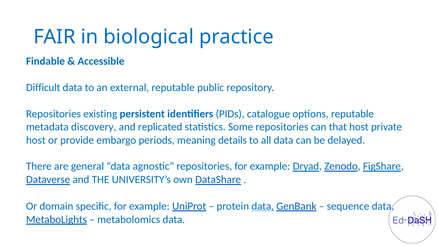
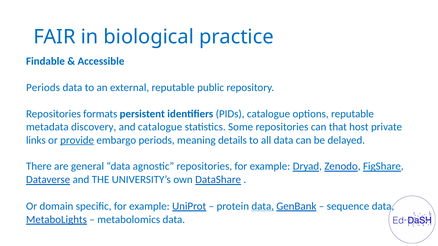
Difficult at (43, 88): Difficult -> Periods
existing: existing -> formats
and replicated: replicated -> catalogue
host at (36, 140): host -> links
provide underline: none -> present
